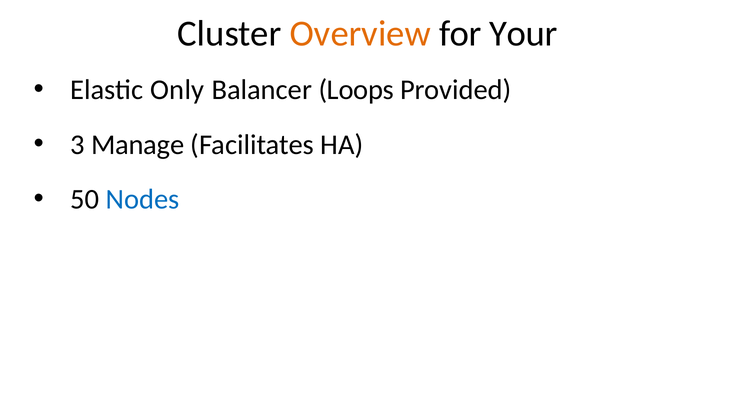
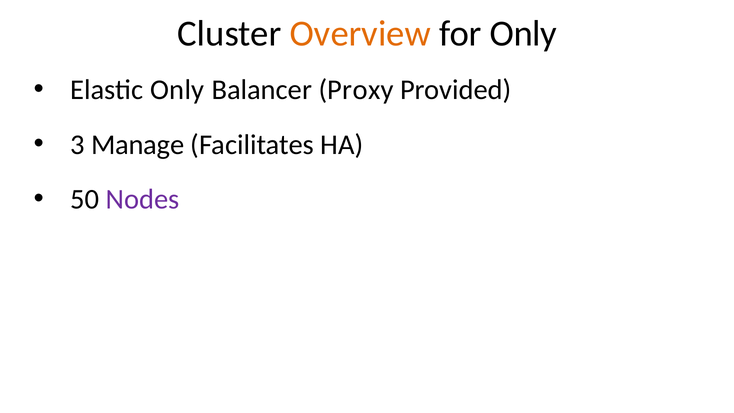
for Your: Your -> Only
Loops: Loops -> Proxy
Nodes colour: blue -> purple
